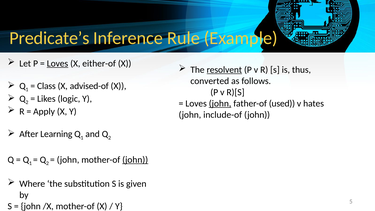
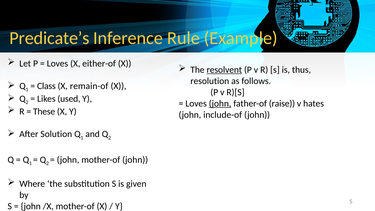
Loves at (58, 63) underline: present -> none
converted: converted -> resolution
advised-of: advised-of -> remain-of
logic: logic -> used
used: used -> raise
Apply: Apply -> These
Learning: Learning -> Solution
john at (135, 160) underline: present -> none
